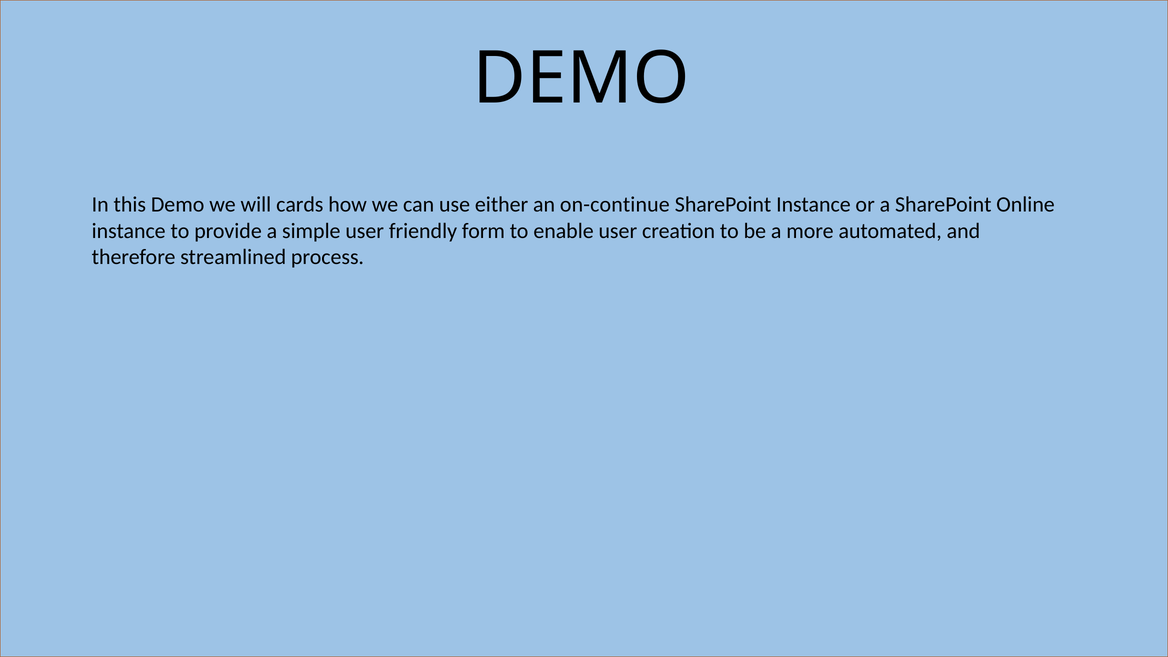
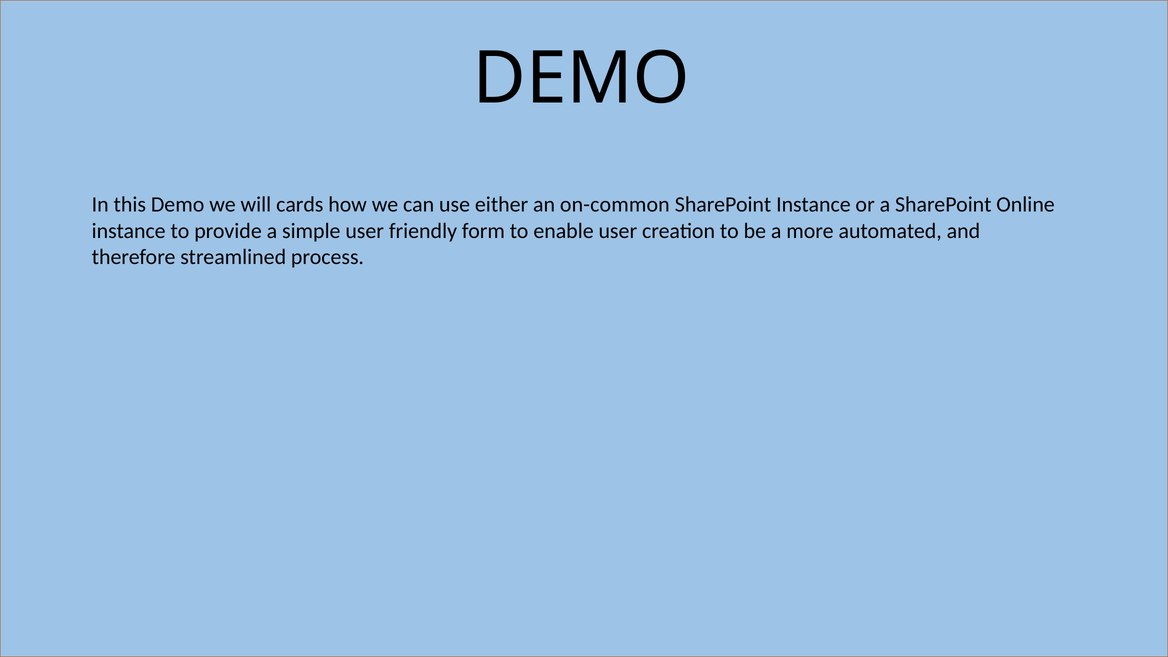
on-continue: on-continue -> on-common
